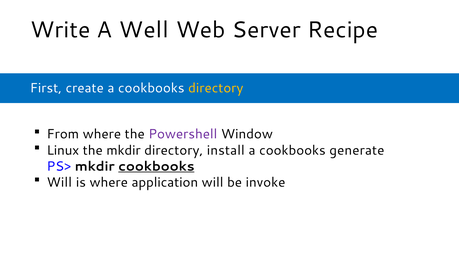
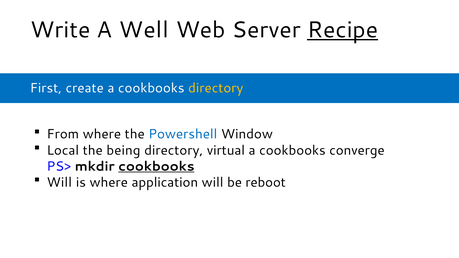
Recipe underline: none -> present
Powershell colour: purple -> blue
Linux: Linux -> Local
the mkdir: mkdir -> being
install: install -> virtual
generate: generate -> converge
invoke: invoke -> reboot
